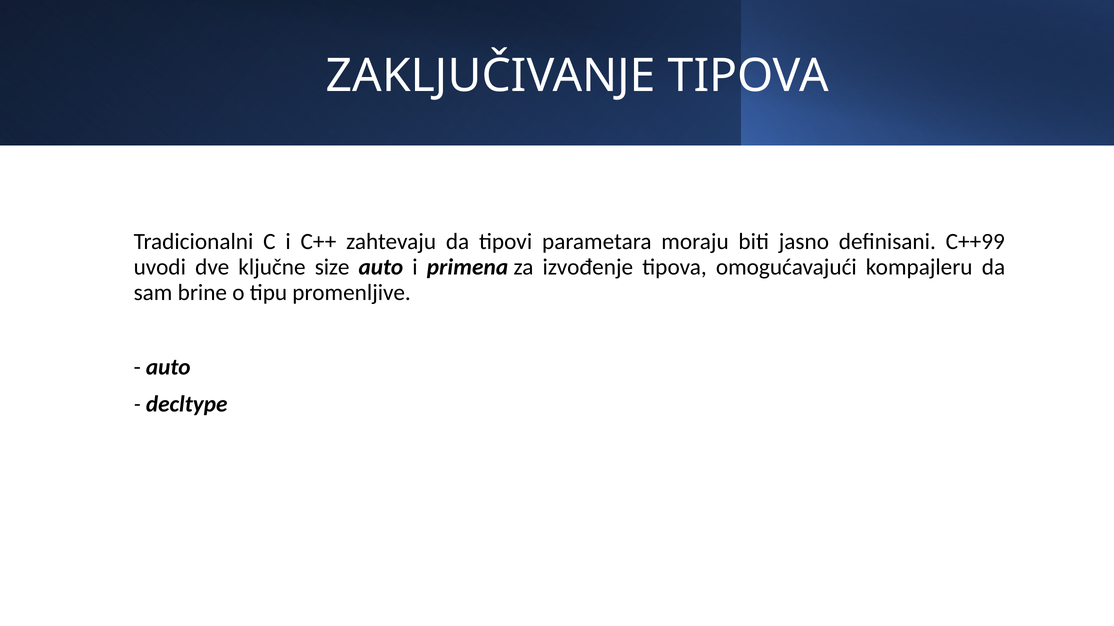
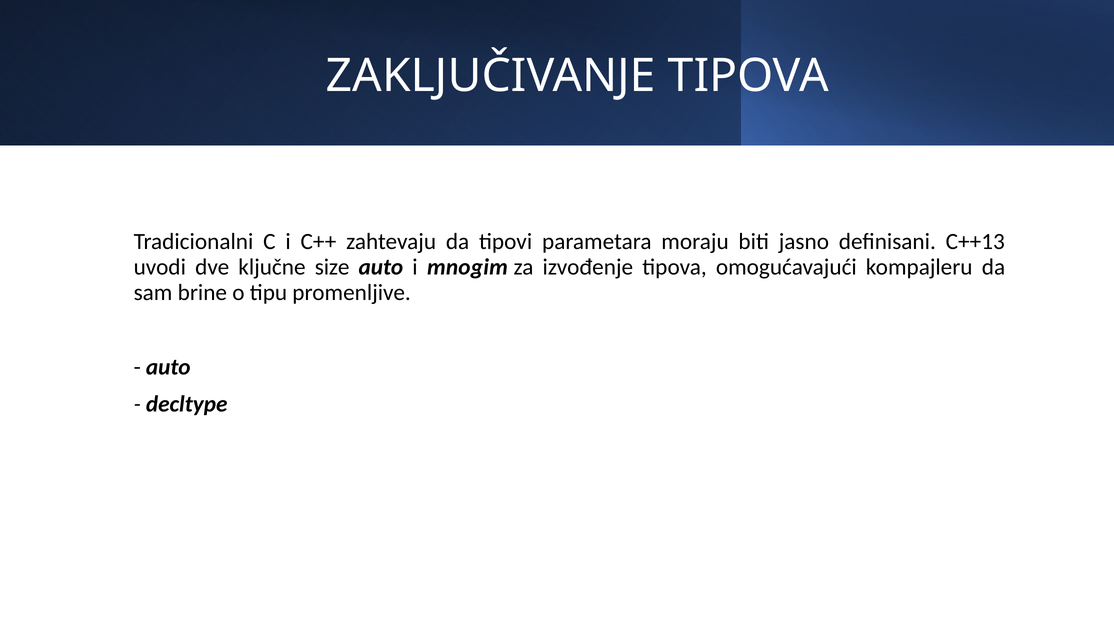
C++99: C++99 -> C++13
primena: primena -> mnogim
